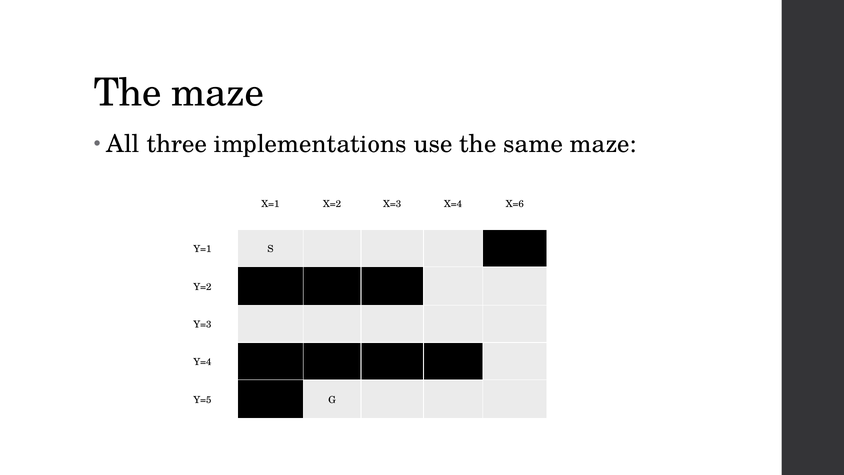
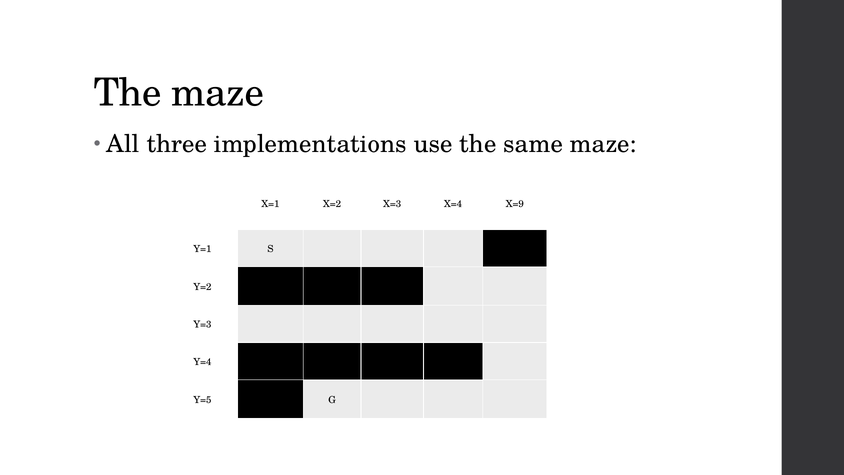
X=6: X=6 -> X=9
